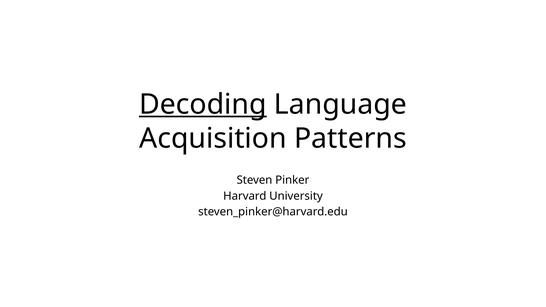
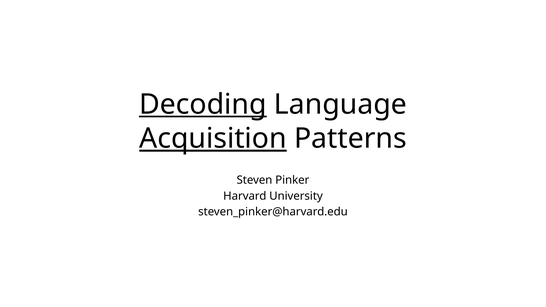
Acquisition underline: none -> present
